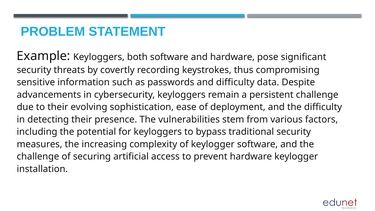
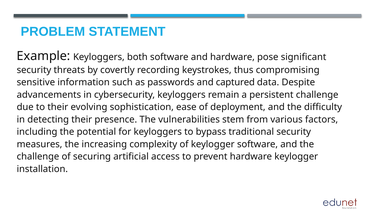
and difficulty: difficulty -> captured
